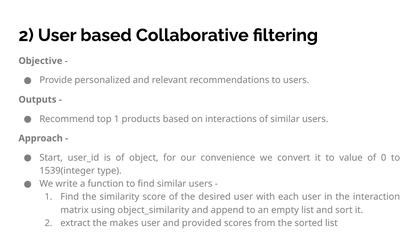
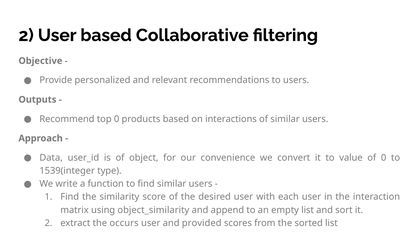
top 1: 1 -> 0
Start: Start -> Data
makes: makes -> occurs
